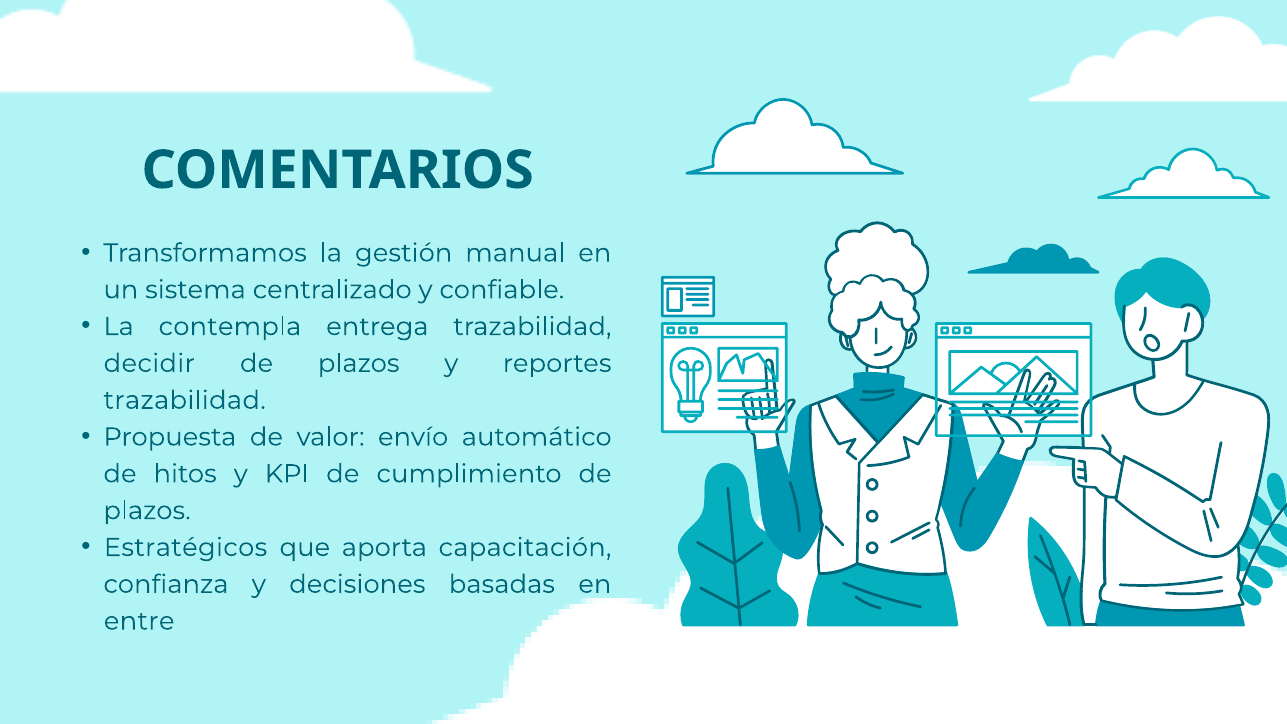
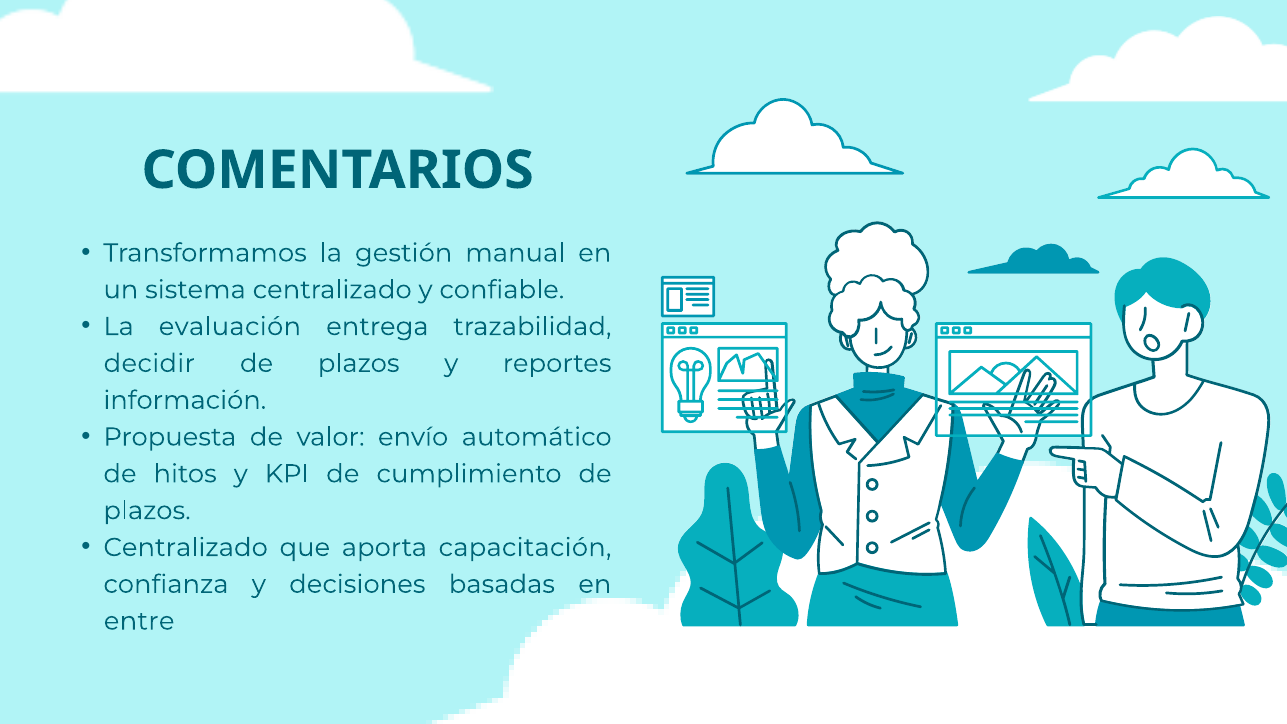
contempla: contempla -> evaluación
trazabilidad at (185, 400): trazabilidad -> información
Estratégicos at (186, 547): Estratégicos -> Centralizado
